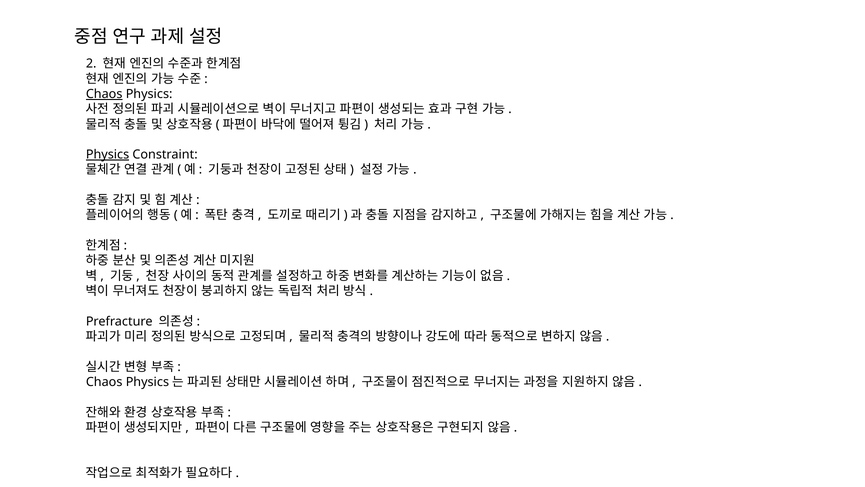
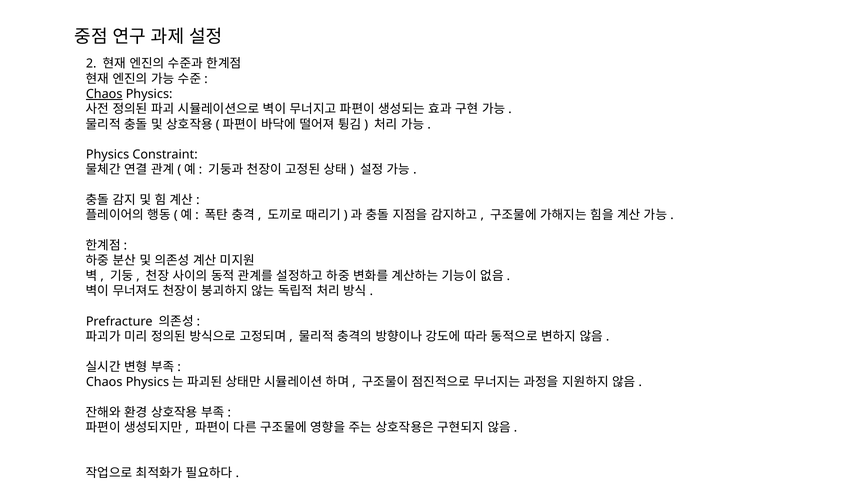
Physics at (108, 155) underline: present -> none
